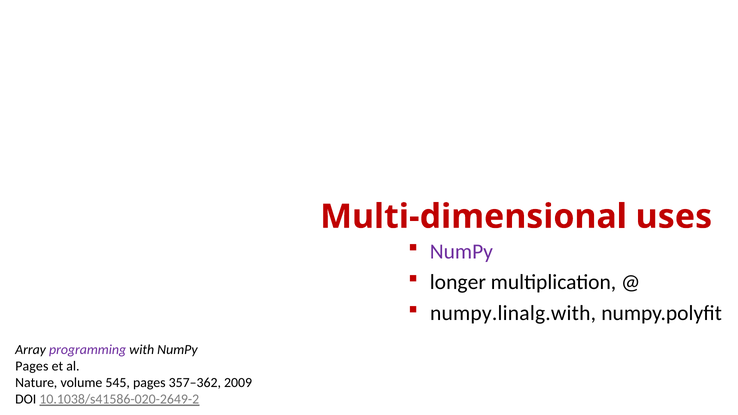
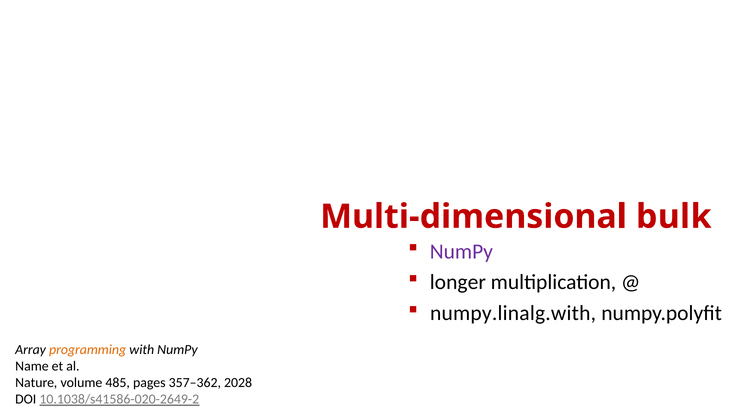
uses: uses -> bulk
programming colour: purple -> orange
Pages at (32, 366): Pages -> Name
545: 545 -> 485
2009: 2009 -> 2028
